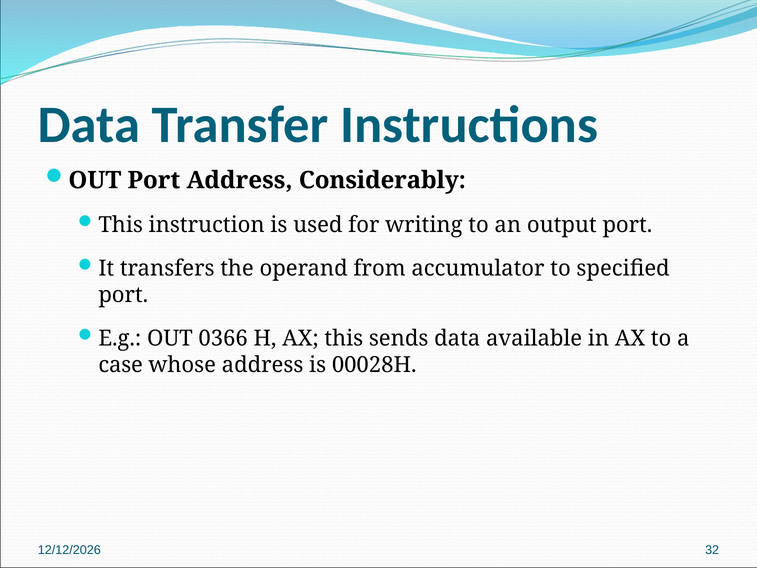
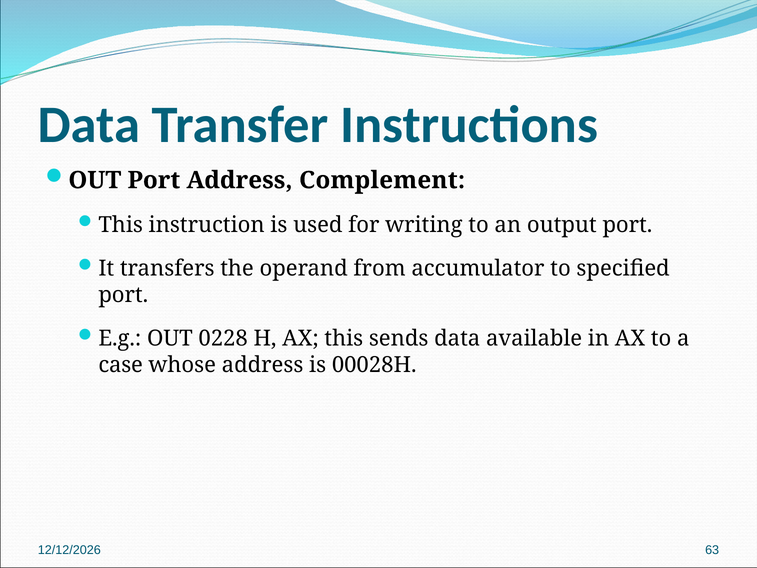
Considerably: Considerably -> Complement
0366: 0366 -> 0228
32: 32 -> 63
